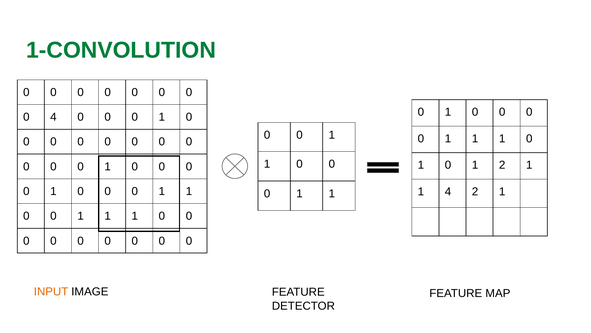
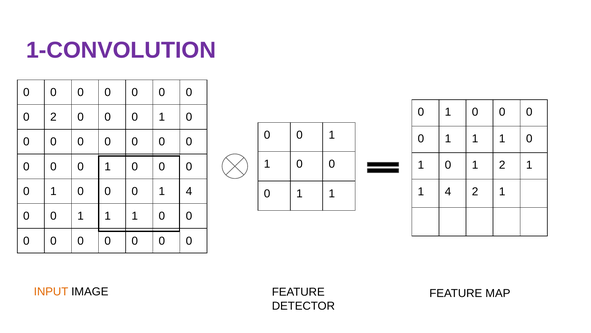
1-CONVOLUTION colour: green -> purple
0 4: 4 -> 2
1 at (189, 191): 1 -> 4
